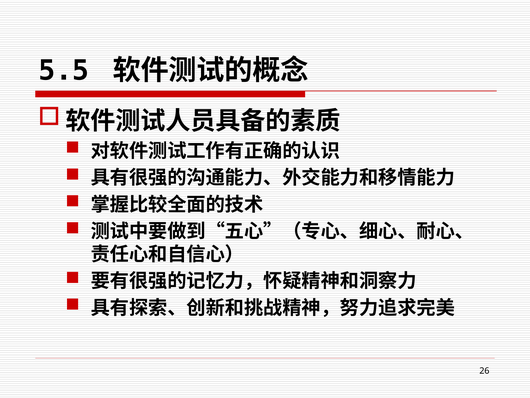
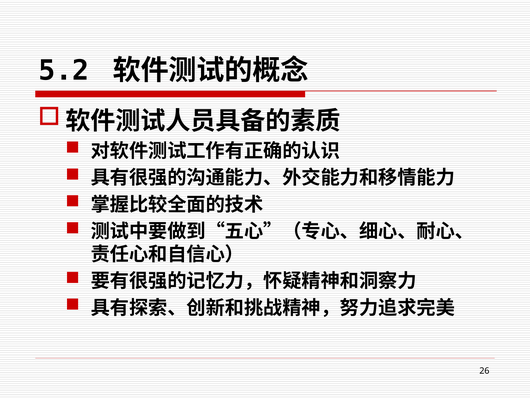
5.5: 5.5 -> 5.2
